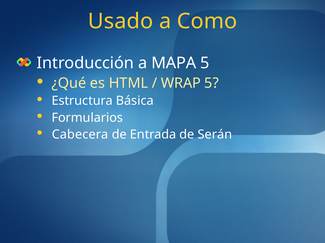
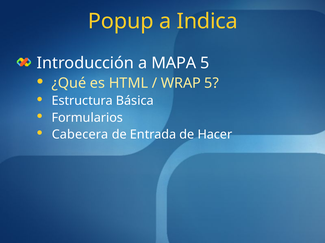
Usado: Usado -> Popup
Como: Como -> Indica
Serán: Serán -> Hacer
